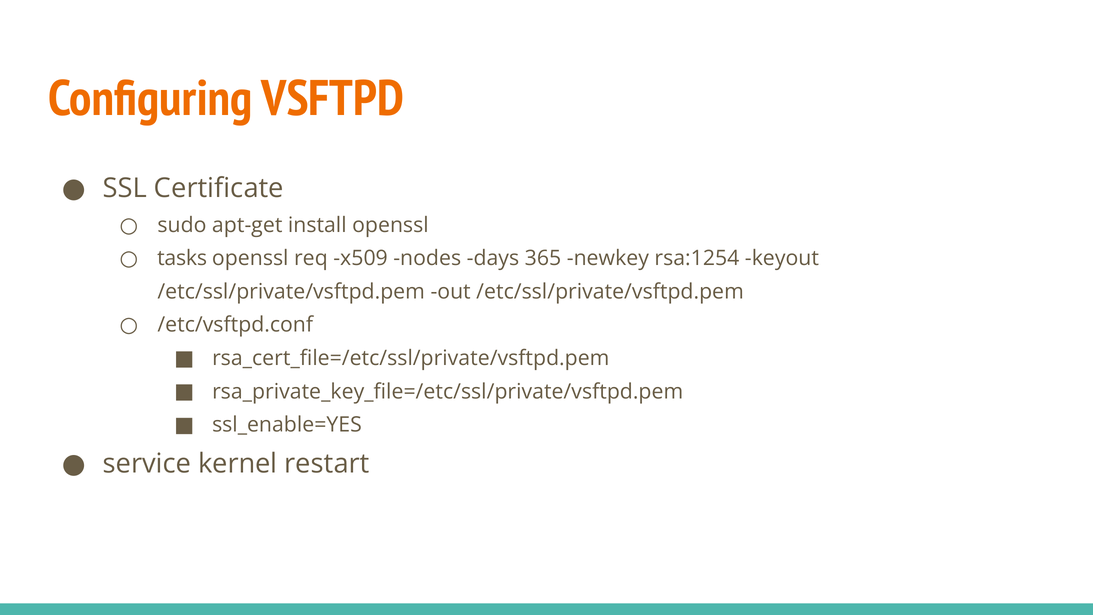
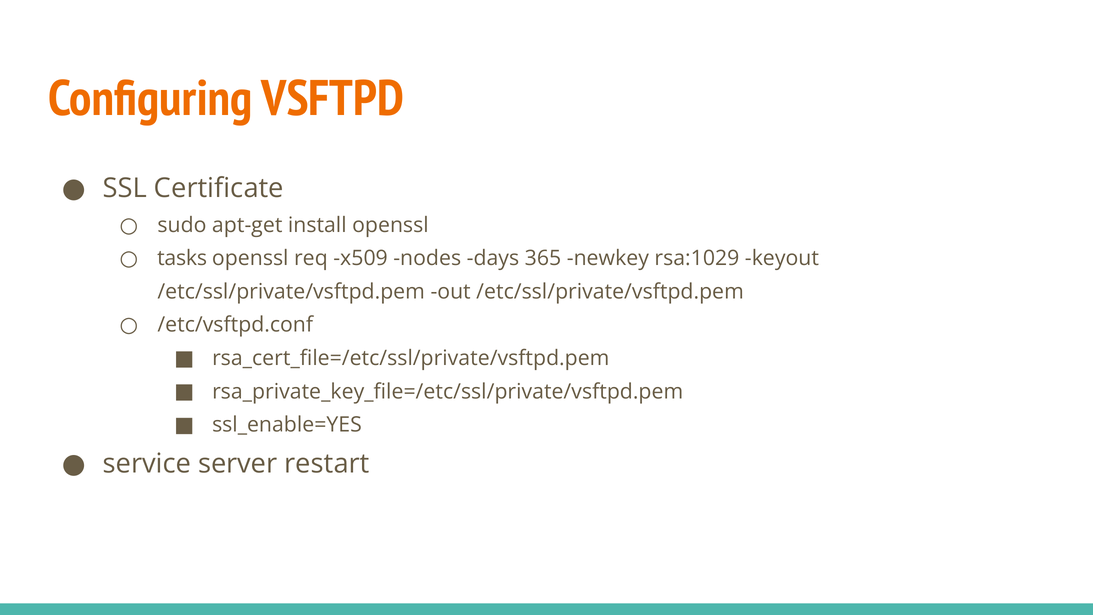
rsa:1254: rsa:1254 -> rsa:1029
kernel: kernel -> server
